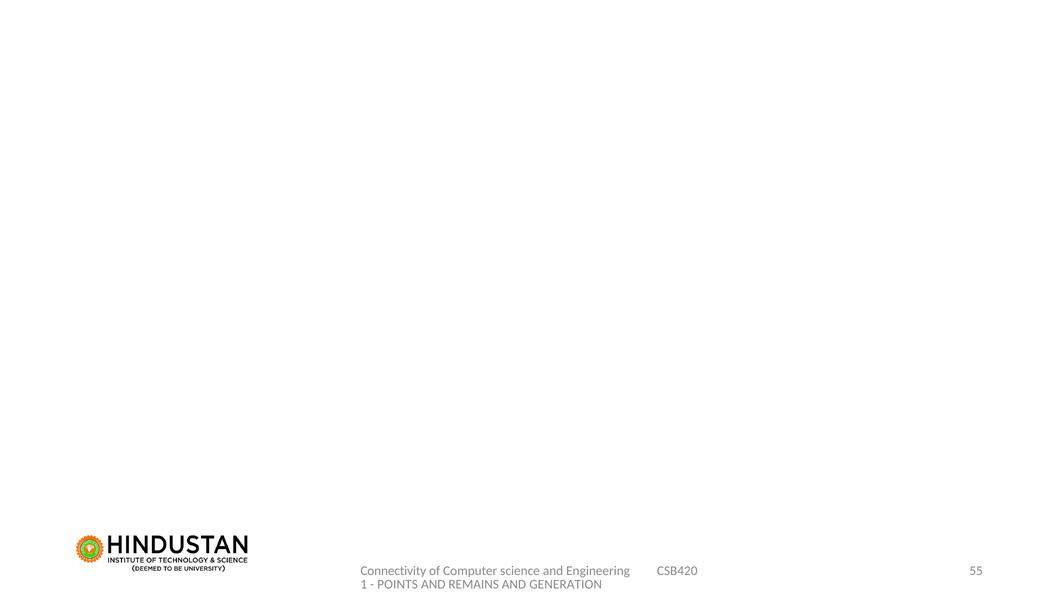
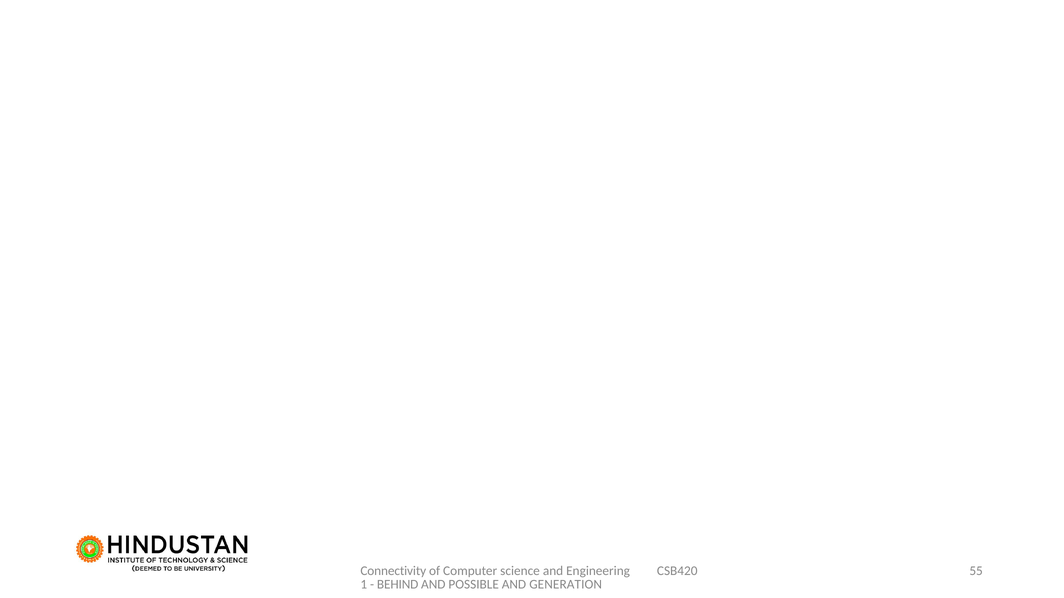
POINTS: POINTS -> BEHIND
REMAINS: REMAINS -> POSSIBLE
